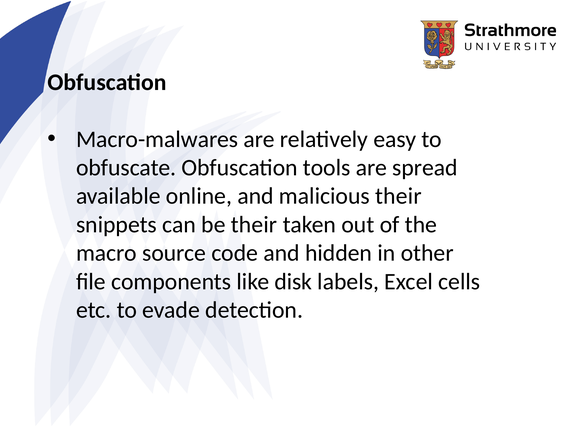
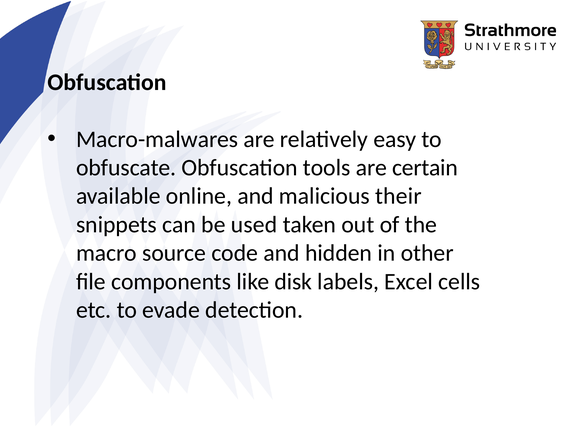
spread: spread -> certain
be their: their -> used
